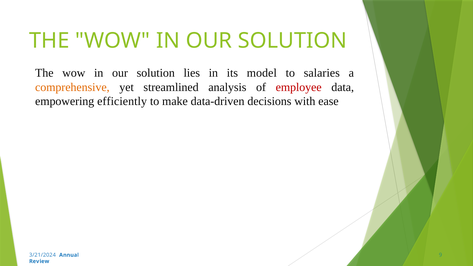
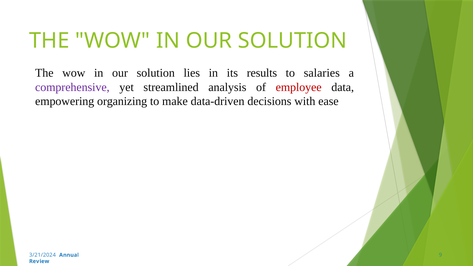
model: model -> results
comprehensive colour: orange -> purple
efficiently: efficiently -> organizing
